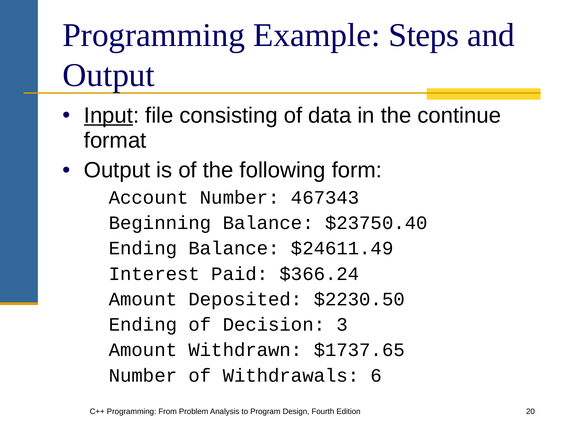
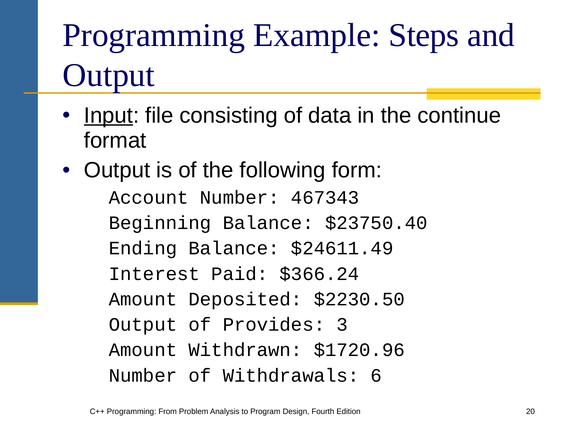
Ending at (143, 324): Ending -> Output
Decision: Decision -> Provides
$1737.65: $1737.65 -> $1720.96
